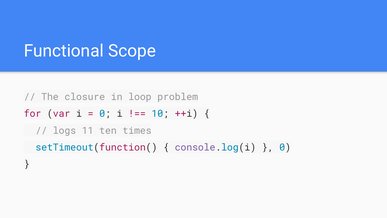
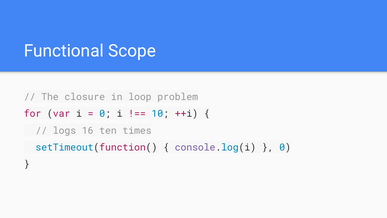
11: 11 -> 16
